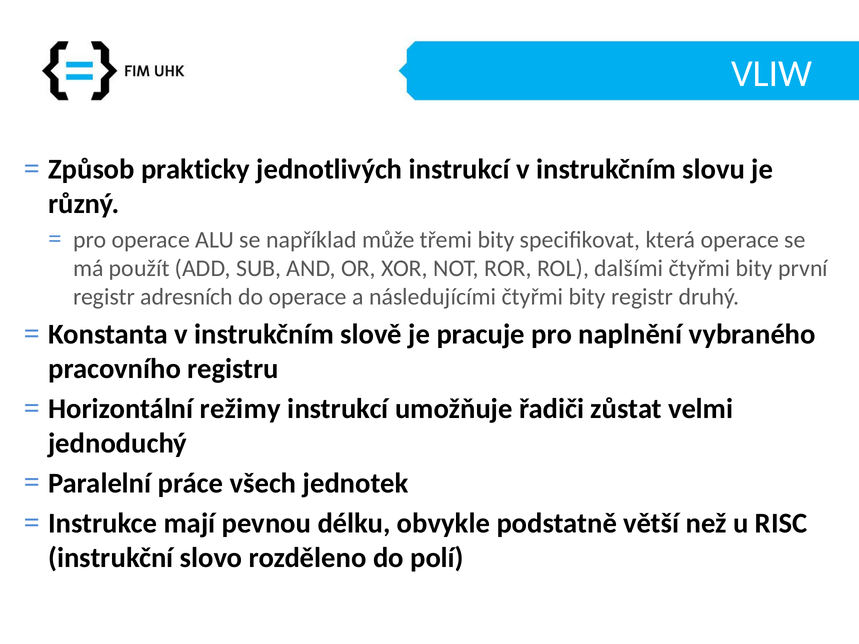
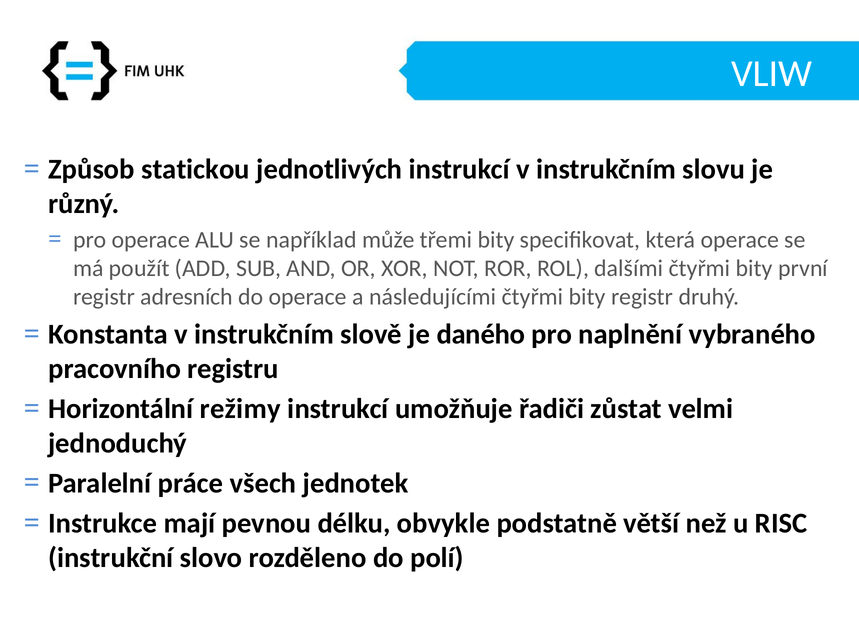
prakticky: prakticky -> statickou
pracuje: pracuje -> daného
